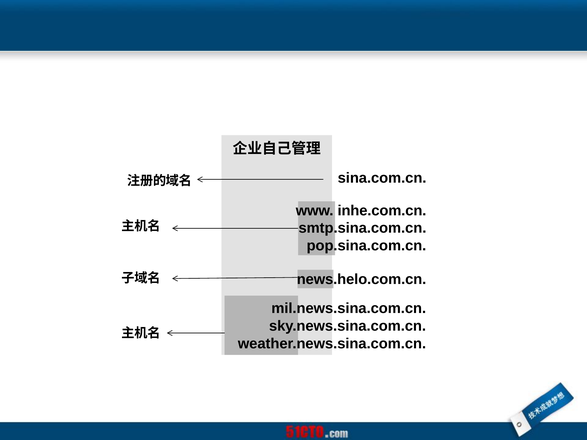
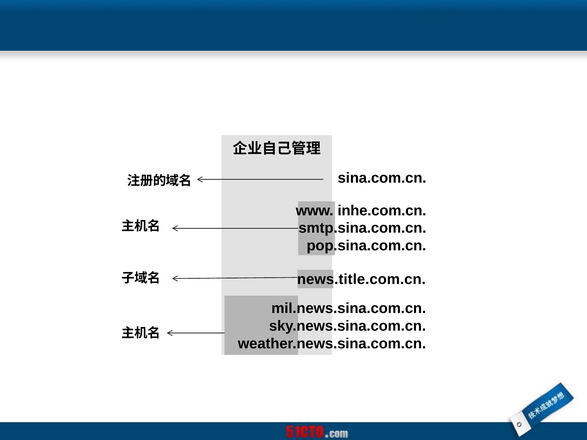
news.helo.com.cn: news.helo.com.cn -> news.title.com.cn
